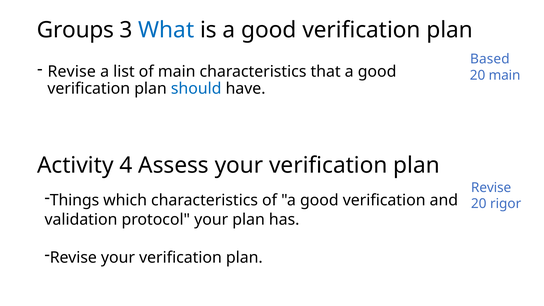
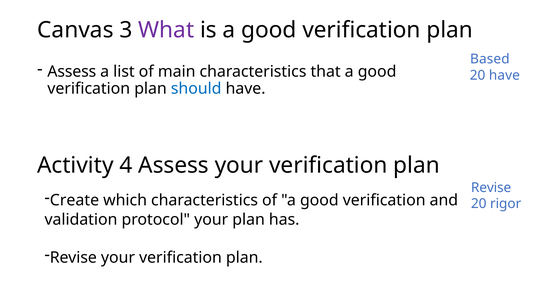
Groups: Groups -> Canvas
What colour: blue -> purple
Revise at (72, 72): Revise -> Assess
20 main: main -> have
Things: Things -> Create
